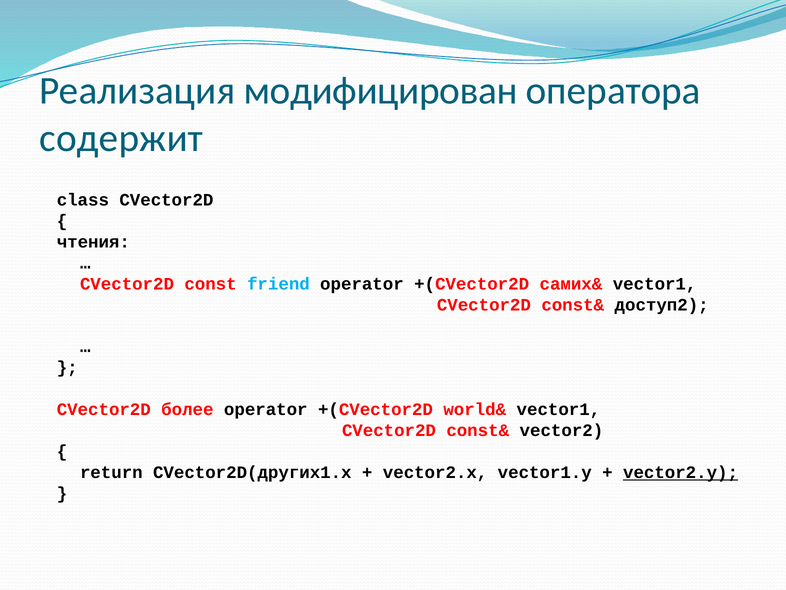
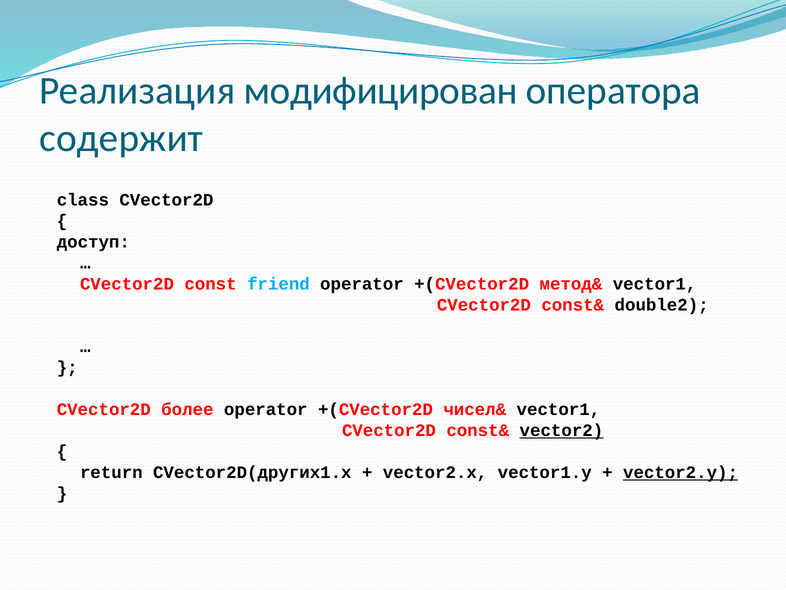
чтения: чтения -> доступ
самих&: самих& -> метод&
доступ2: доступ2 -> double2
world&: world& -> чисел&
vector2 underline: none -> present
